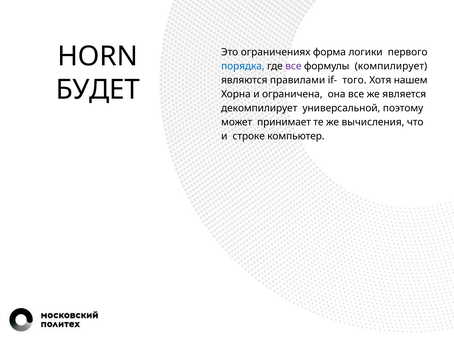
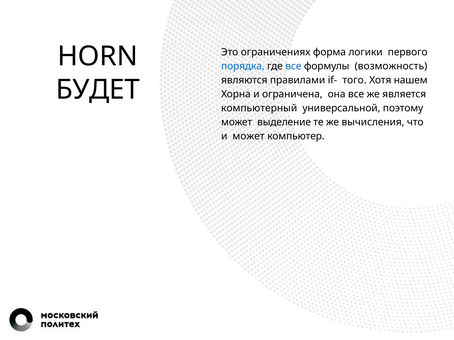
все at (293, 66) colour: purple -> blue
компилирует: компилирует -> возможность
декомпилирует: декомпилирует -> компьютерный
принимает: принимает -> выделение
и строке: строке -> может
